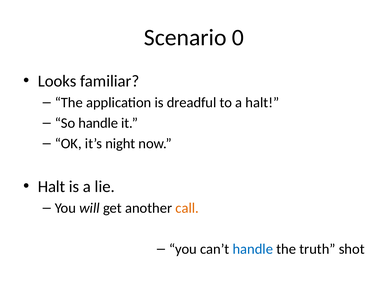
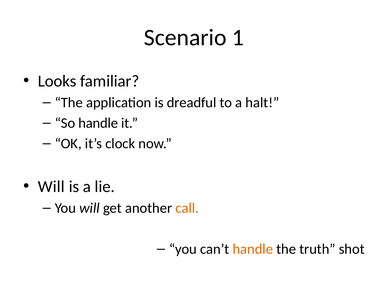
0: 0 -> 1
night: night -> clock
Halt at (52, 187): Halt -> Will
handle at (253, 249) colour: blue -> orange
